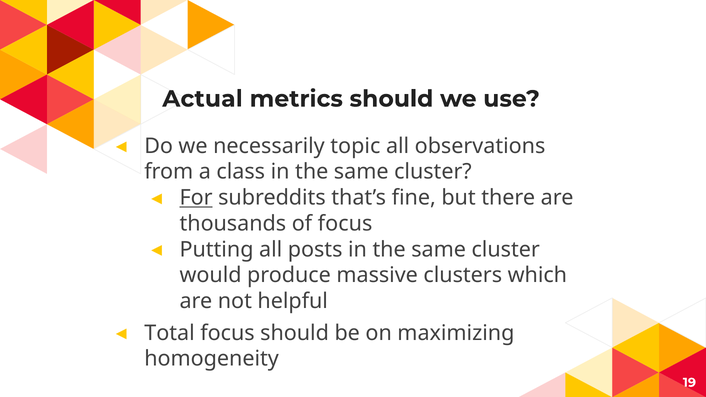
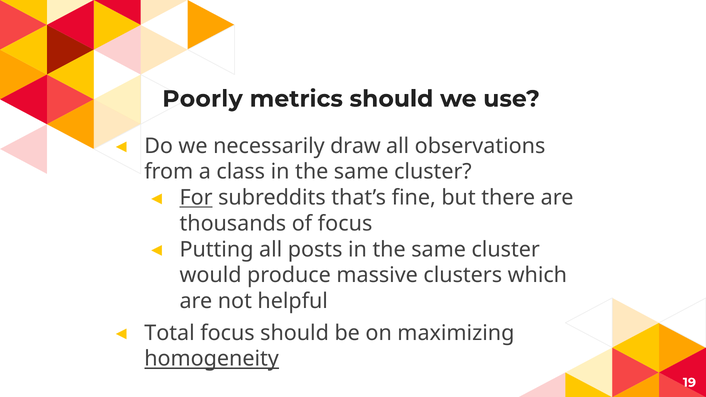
Actual: Actual -> Poorly
topic: topic -> draw
homogeneity underline: none -> present
